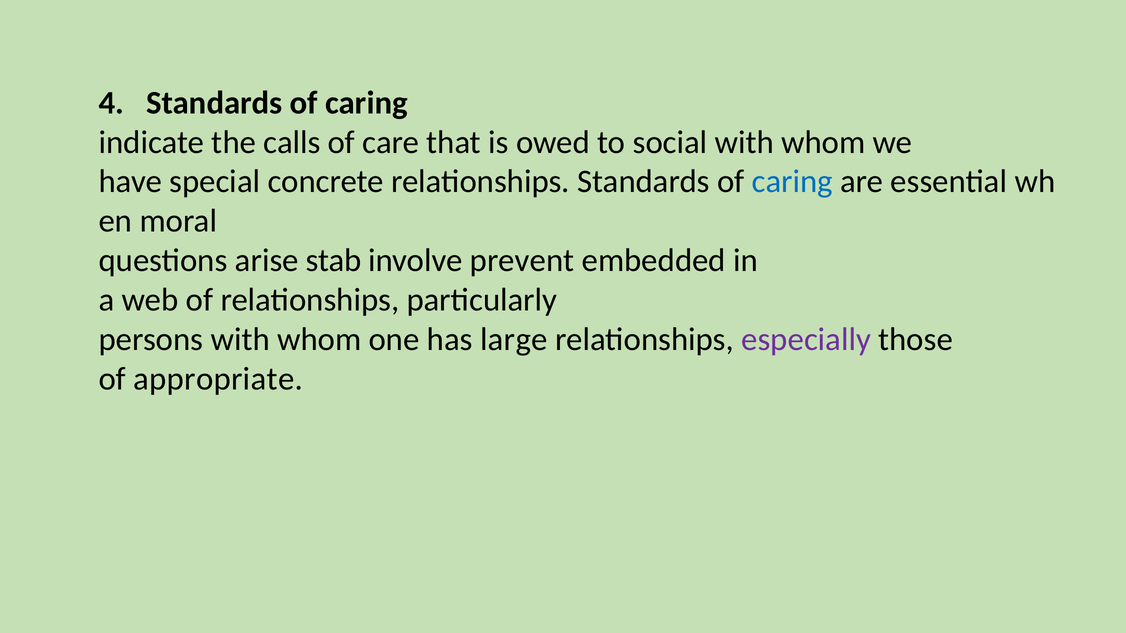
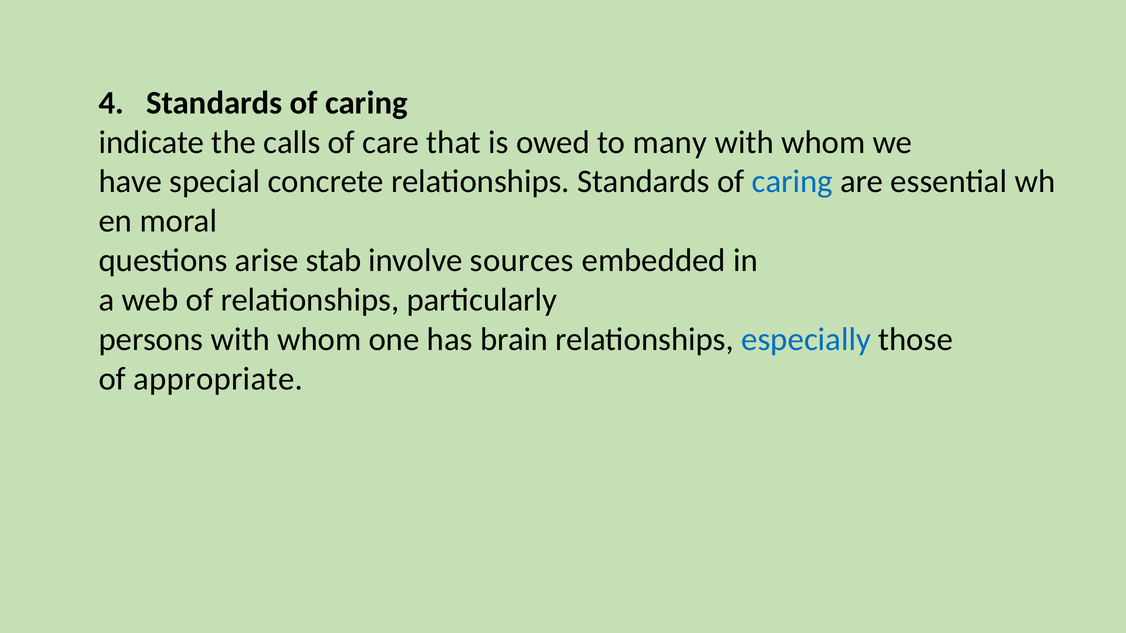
social: social -> many
prevent: prevent -> sources
large: large -> brain
especially colour: purple -> blue
